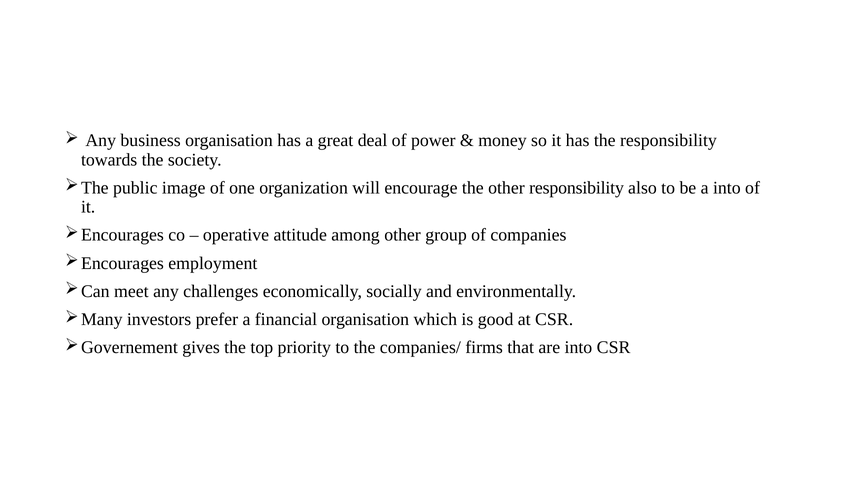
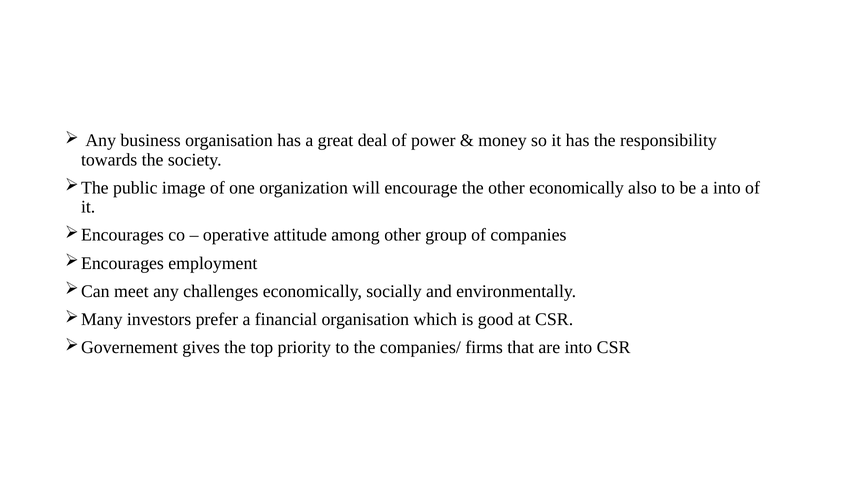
other responsibility: responsibility -> economically
